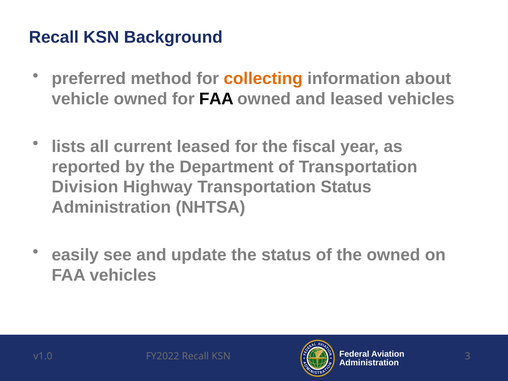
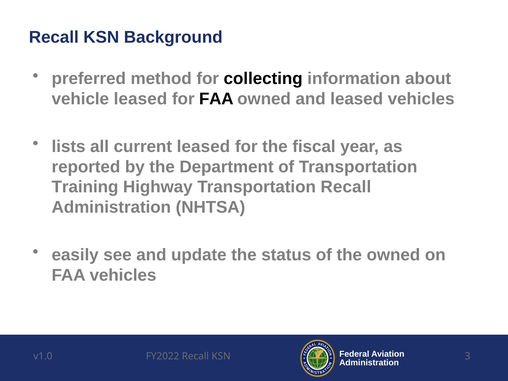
collecting colour: orange -> black
vehicle owned: owned -> leased
Division: Division -> Training
Transportation Status: Status -> Recall
